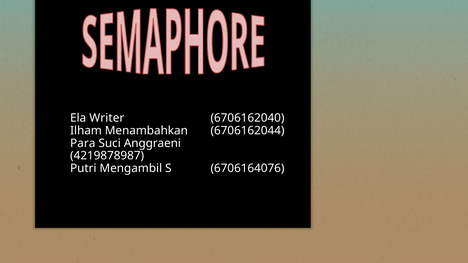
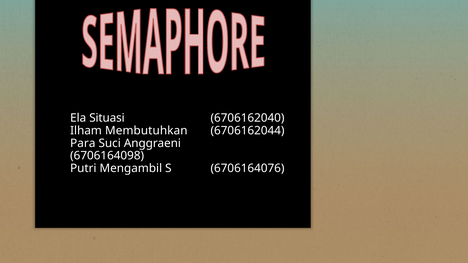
Writer: Writer -> Situasi
Menambahkan: Menambahkan -> Membutuhkan
4219878987: 4219878987 -> 6706164098
